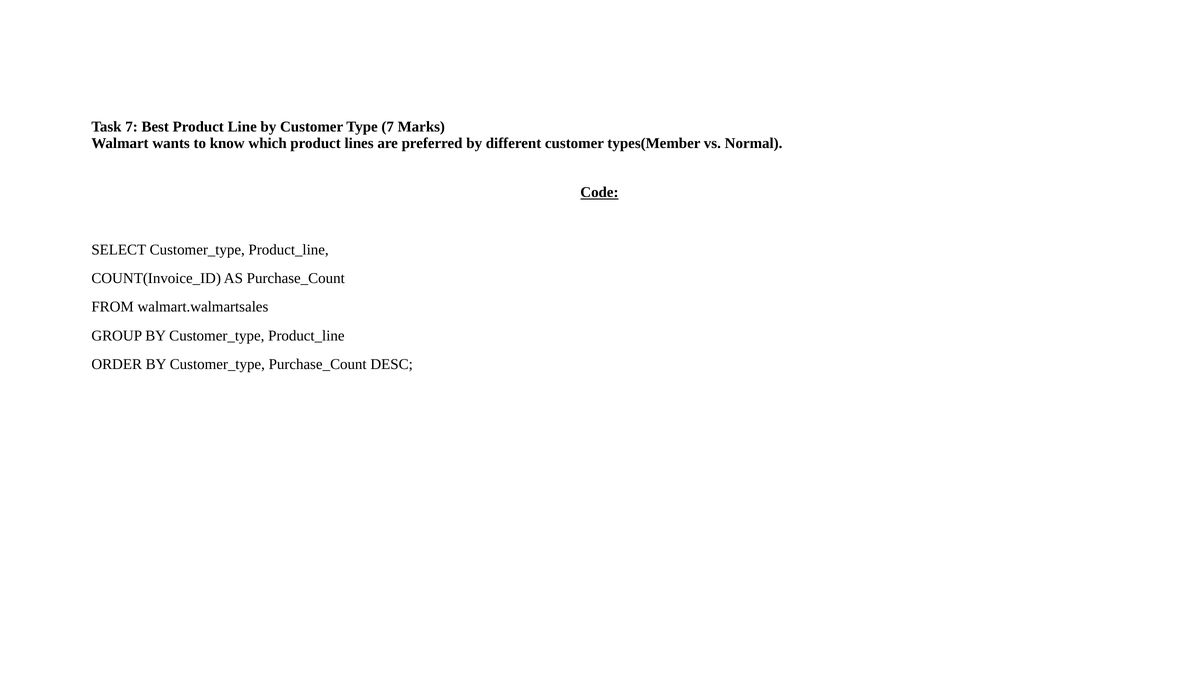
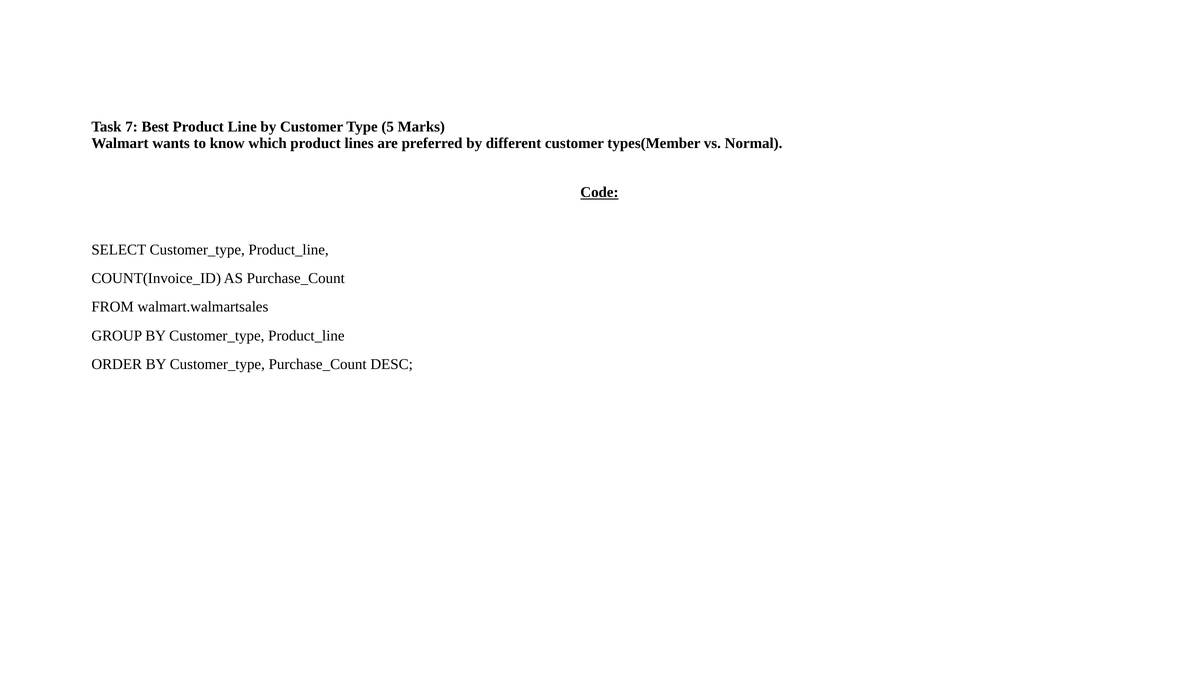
Type 7: 7 -> 5
